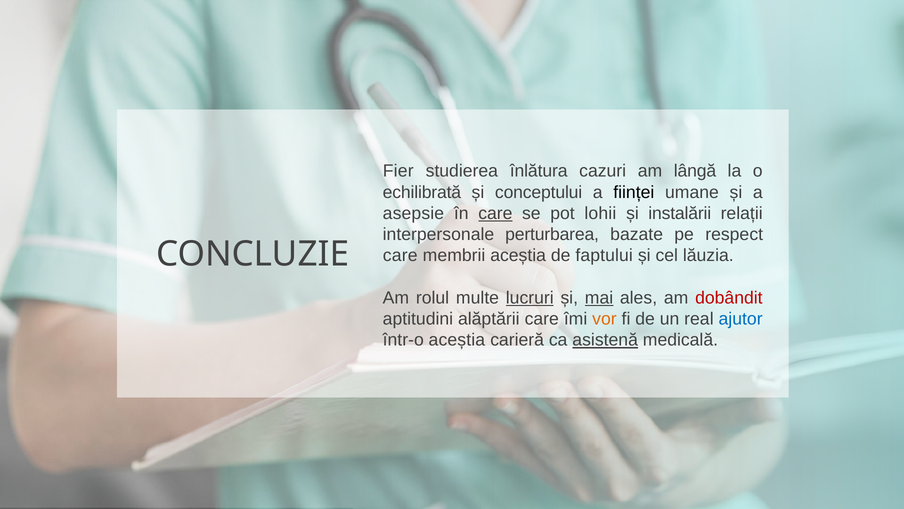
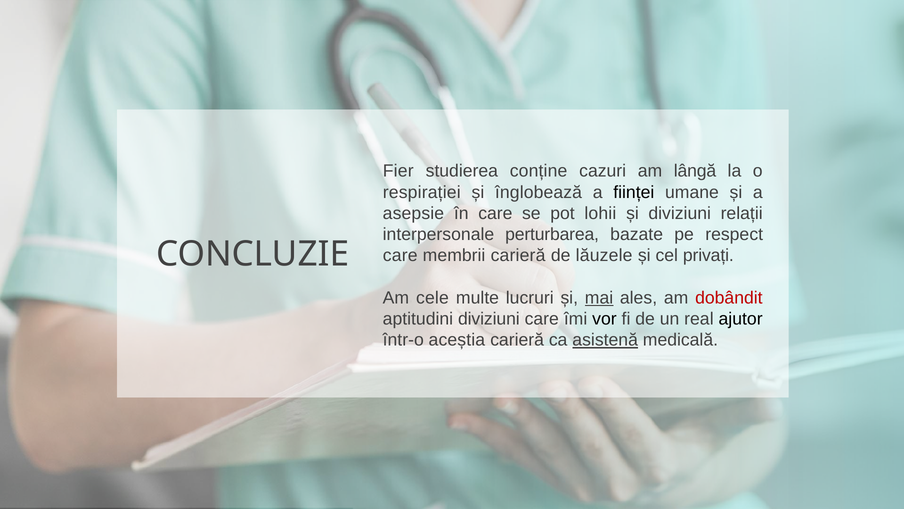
înlătura: înlătura -> conține
echilibrată: echilibrată -> respirației
conceptului: conceptului -> înglobează
care at (495, 213) underline: present -> none
și instalării: instalării -> diviziuni
membrii aceștia: aceștia -> carieră
faptului: faptului -> lăuzele
lăuzia: lăuzia -> privați
rolul: rolul -> cele
lucruri underline: present -> none
aptitudini alăptării: alăptării -> diviziuni
vor colour: orange -> black
ajutor colour: blue -> black
